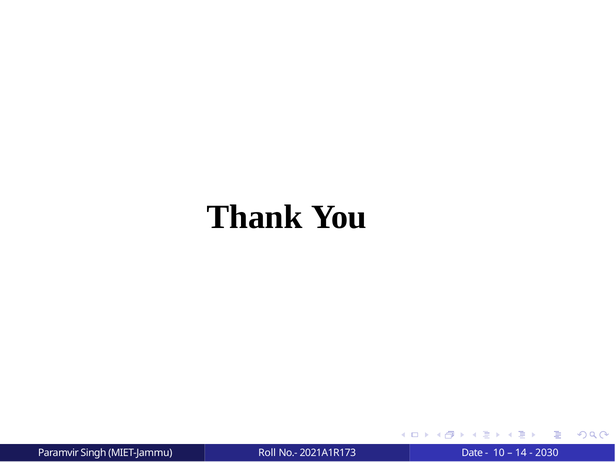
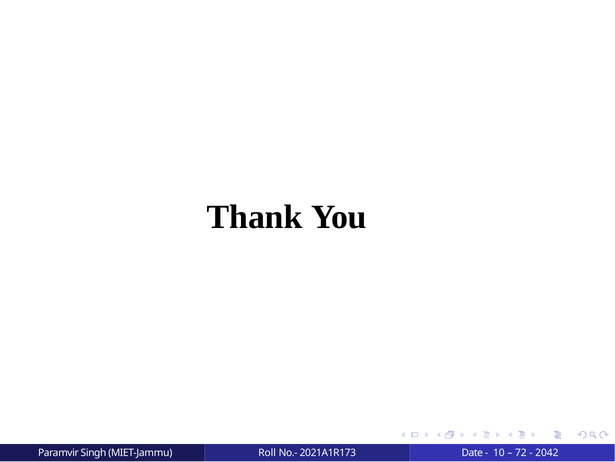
14: 14 -> 72
2030: 2030 -> 2042
